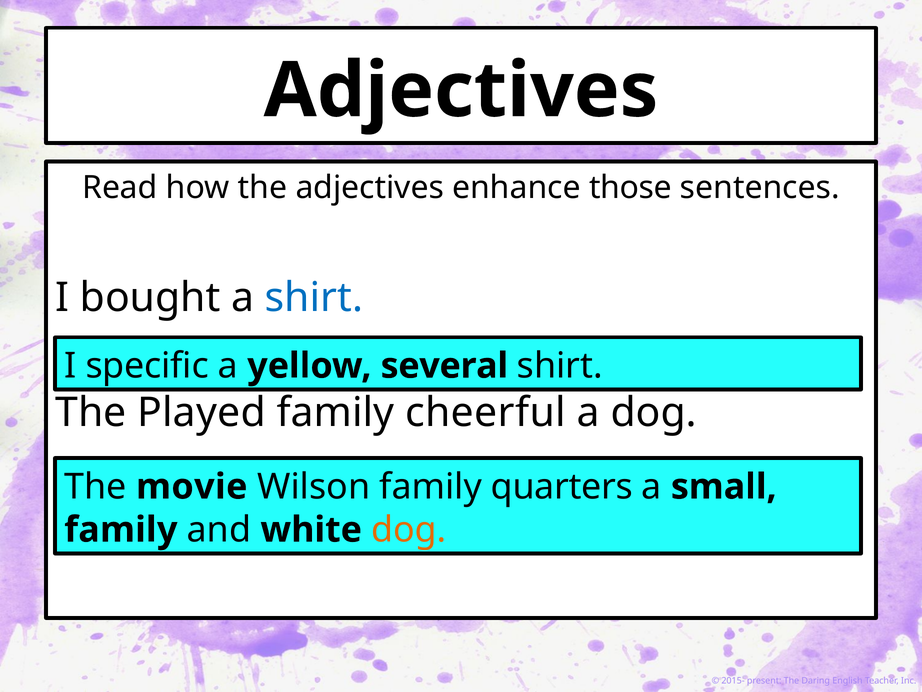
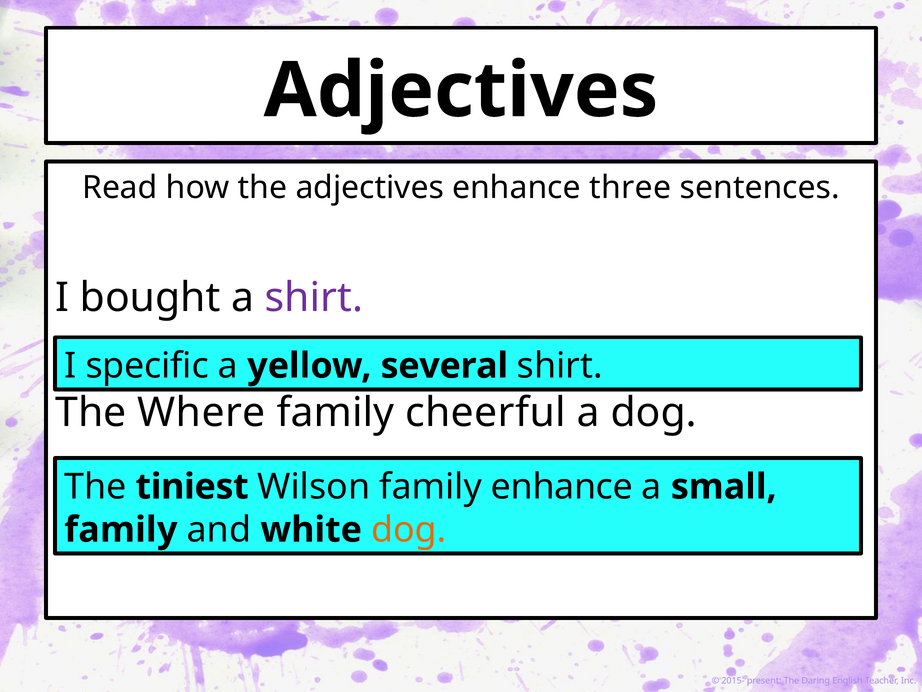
those: those -> three
shirt at (314, 297) colour: blue -> purple
Played: Played -> Where
movie: movie -> tiniest
family quarters: quarters -> enhance
